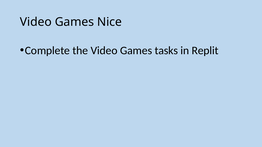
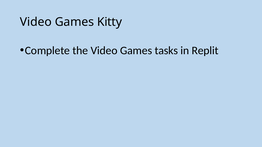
Nice: Nice -> Kitty
